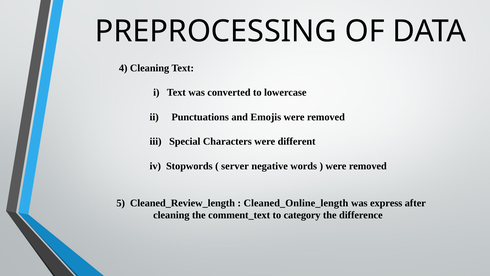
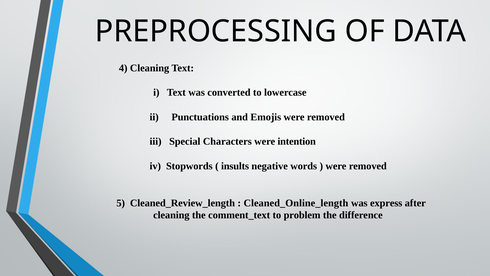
different: different -> intention
server: server -> insults
category: category -> problem
